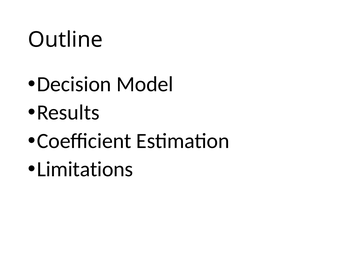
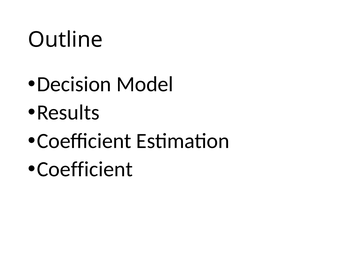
Limitations at (85, 169): Limitations -> Coefficient
